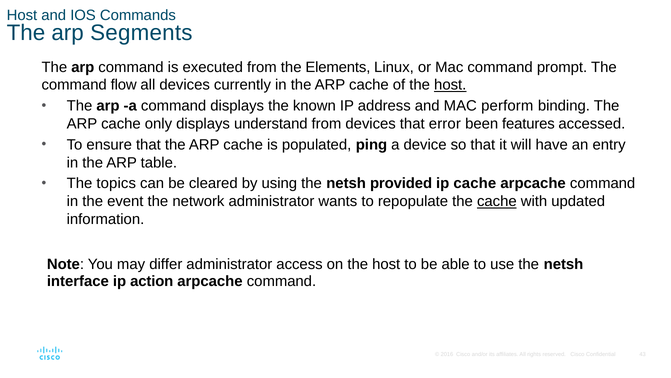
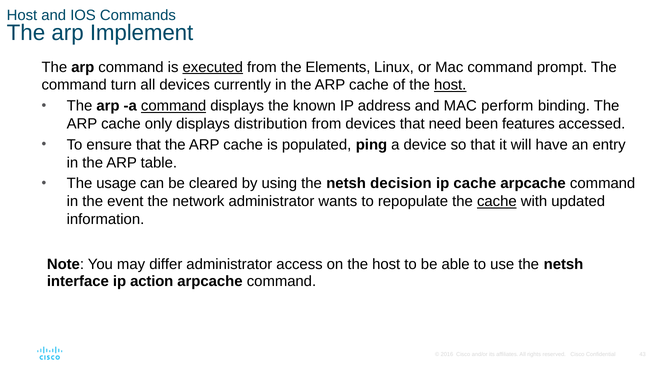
Segments: Segments -> Implement
executed underline: none -> present
flow: flow -> turn
command at (174, 106) underline: none -> present
understand: understand -> distribution
error: error -> need
topics: topics -> usage
provided: provided -> decision
